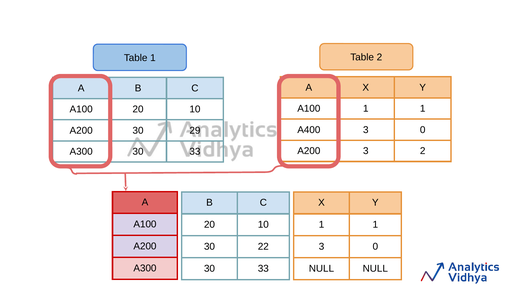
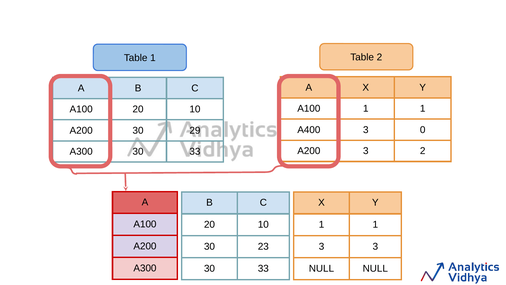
22: 22 -> 23
0 at (375, 246): 0 -> 3
